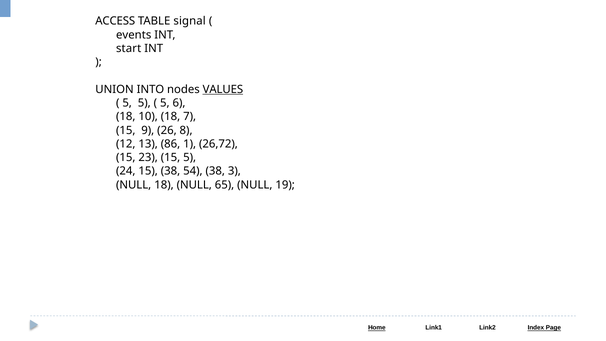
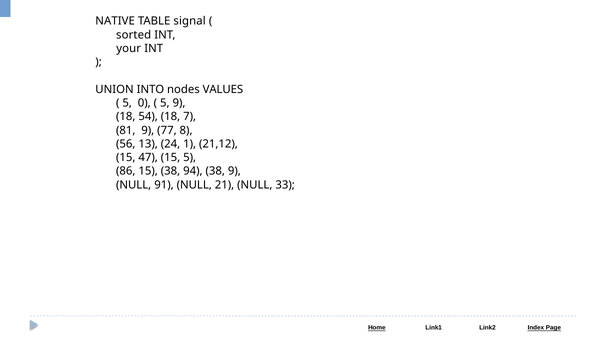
ACCESS: ACCESS -> NATIVE
events: events -> sorted
start: start -> your
VALUES underline: present -> none
5 5: 5 -> 0
5 6: 6 -> 9
10: 10 -> 54
15 at (126, 130): 15 -> 81
26: 26 -> 77
12: 12 -> 56
86: 86 -> 24
26,72: 26,72 -> 21,12
23: 23 -> 47
24: 24 -> 86
54: 54 -> 94
38 3: 3 -> 9
NULL 18: 18 -> 91
65: 65 -> 21
19: 19 -> 33
